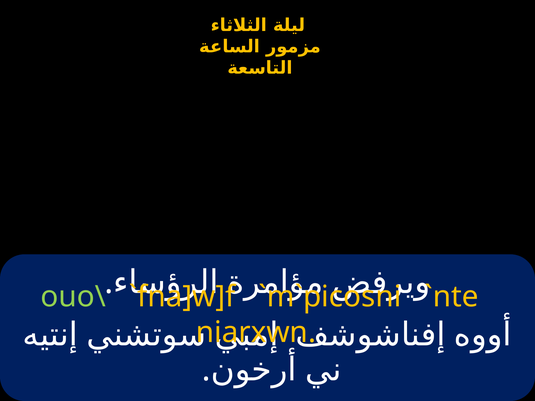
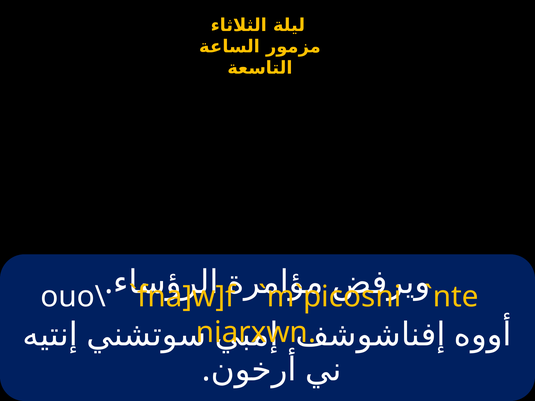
ouo\ colour: light green -> white
